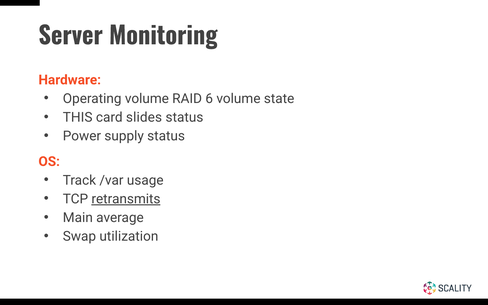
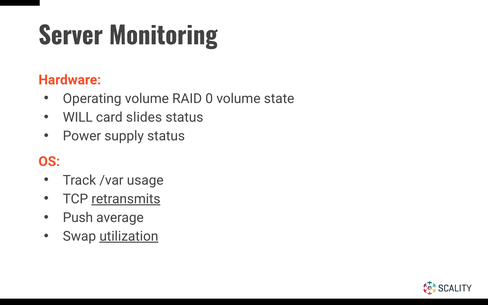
6: 6 -> 0
THIS: THIS -> WILL
Main: Main -> Push
utilization underline: none -> present
